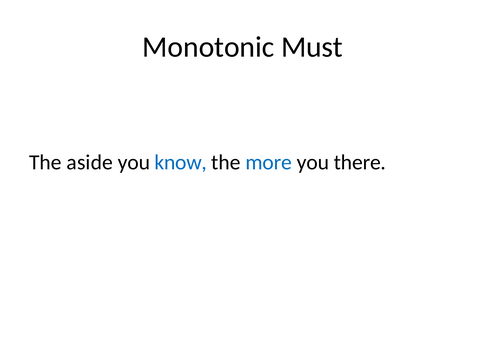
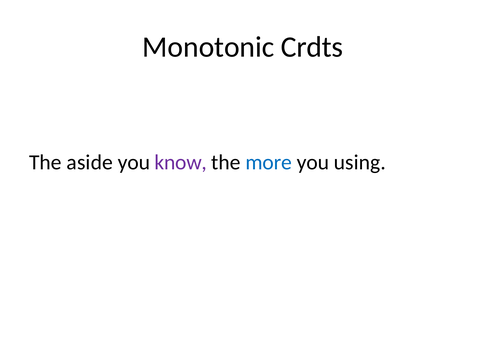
Must: Must -> Crdts
know colour: blue -> purple
there: there -> using
